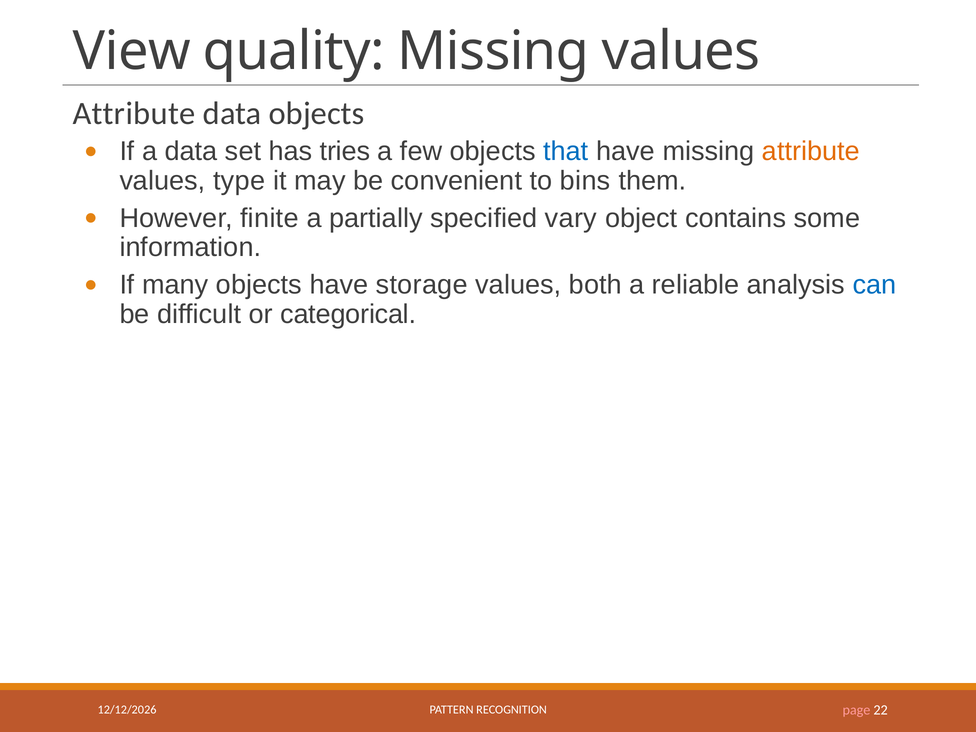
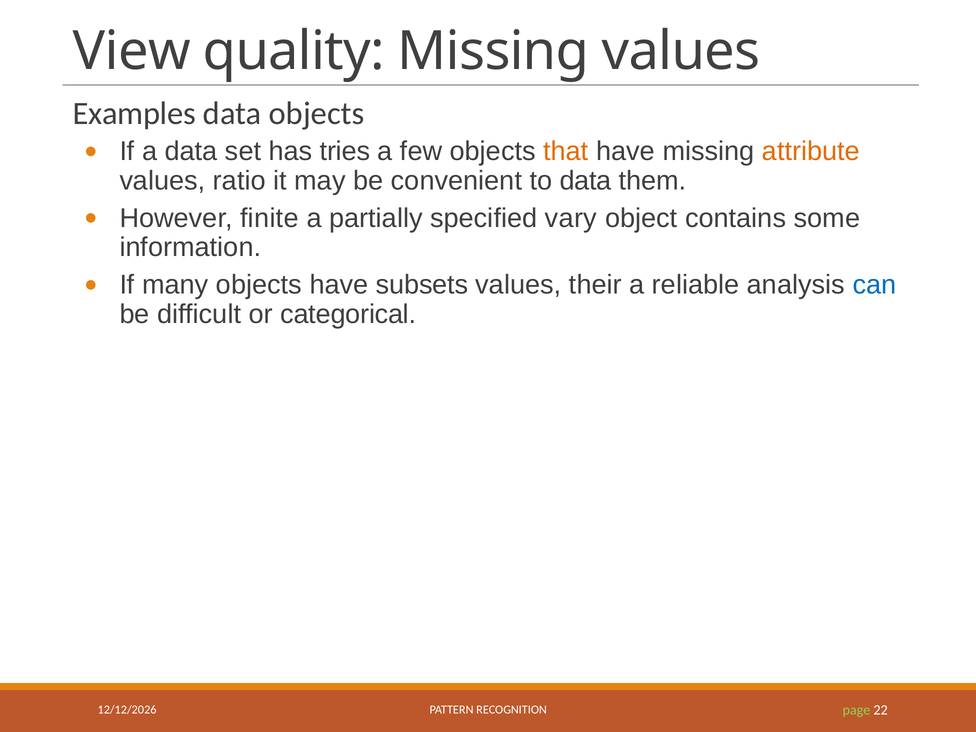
Attribute at (134, 114): Attribute -> Examples
that colour: blue -> orange
type: type -> ratio
to bins: bins -> data
storage: storage -> subsets
both: both -> their
page colour: pink -> light green
